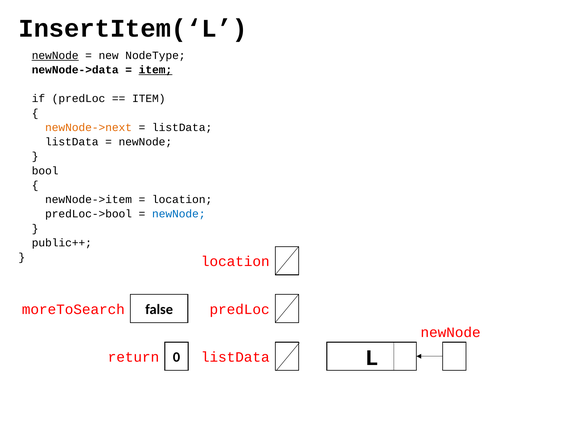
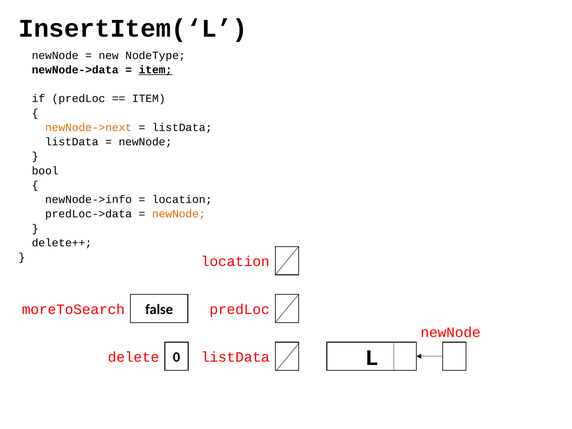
newNode at (55, 55) underline: present -> none
newNode->item: newNode->item -> newNode->info
predLoc->bool: predLoc->bool -> predLoc->data
newNode at (179, 214) colour: blue -> orange
public++: public++ -> delete++
return: return -> delete
